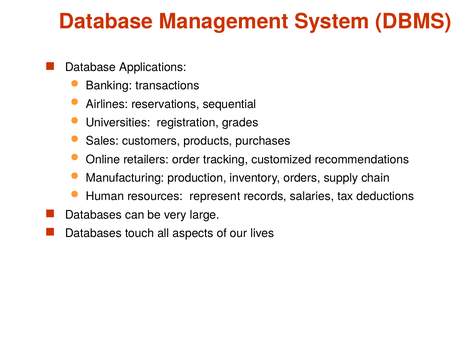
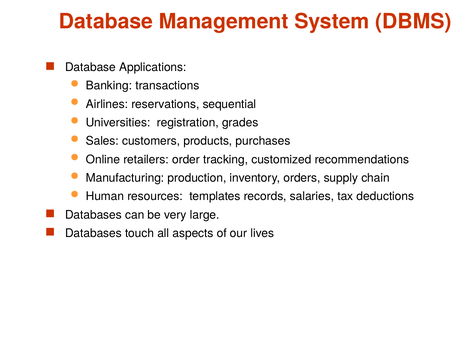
represent: represent -> templates
